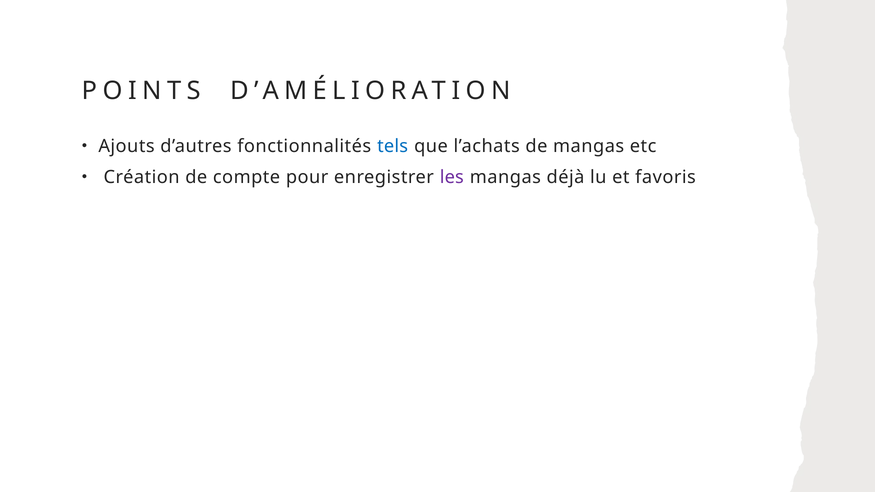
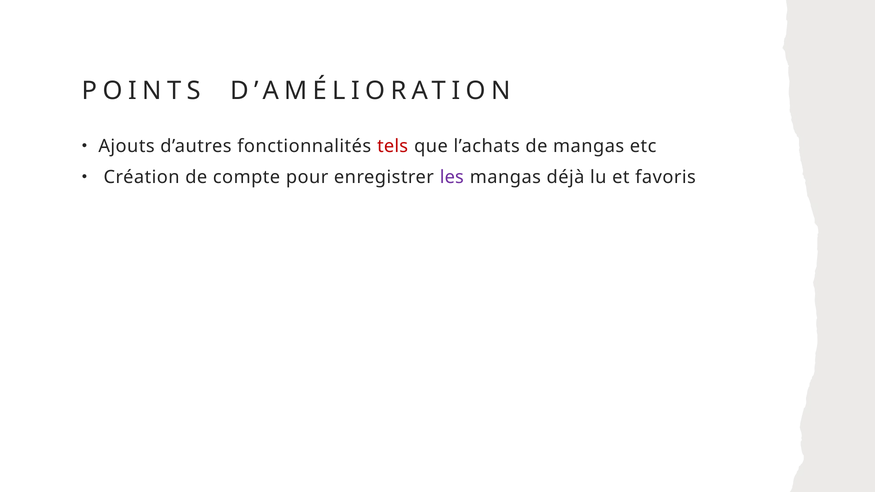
tels colour: blue -> red
